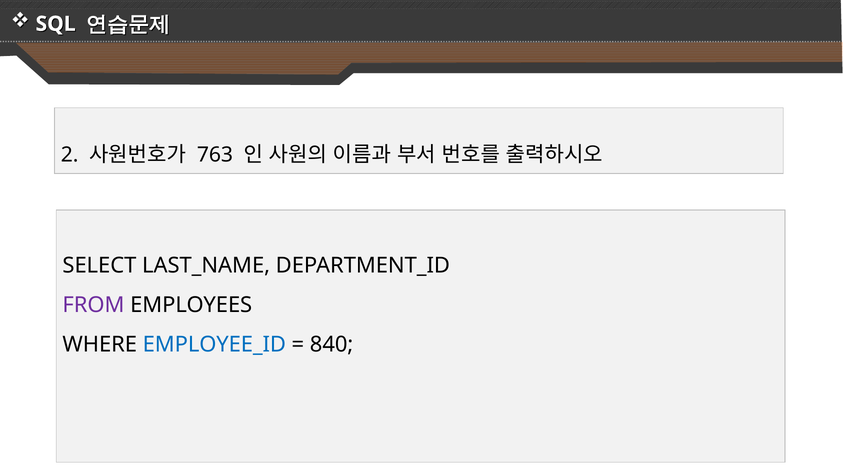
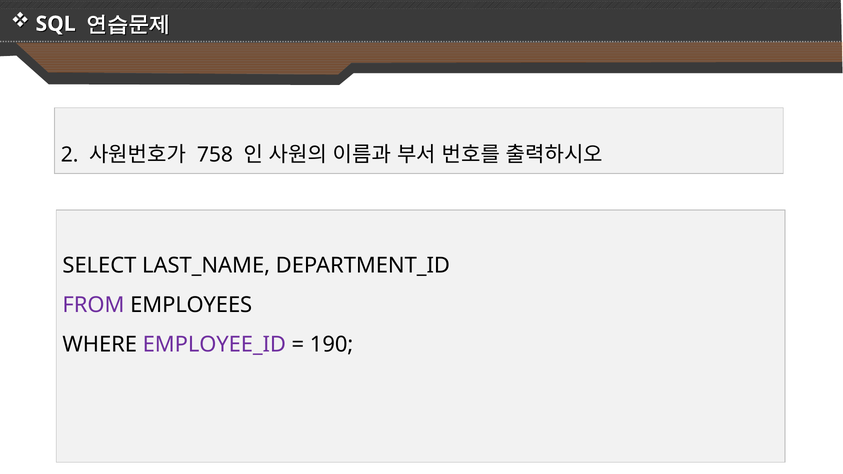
763: 763 -> 758
EMPLOYEE_ID colour: blue -> purple
840: 840 -> 190
